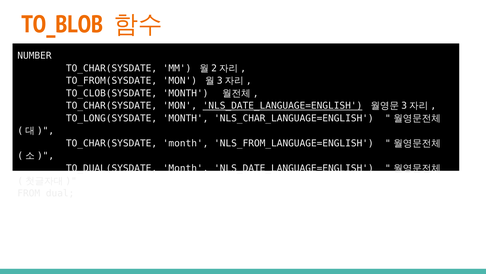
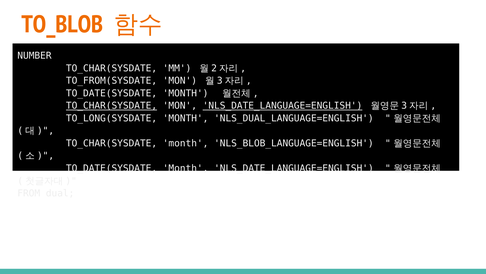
TO_CLOB(SYSDATE at (112, 93): TO_CLOB(SYSDATE -> TO_DATE(SYSDATE
TO_CHAR(SYSDATE at (112, 106) underline: none -> present
NLS_CHAR_LANGUAGE=ENGLISH: NLS_CHAR_LANGUAGE=ENGLISH -> NLS_DUAL_LANGUAGE=ENGLISH
NLS_FROM_LANGUAGE=ENGLISH: NLS_FROM_LANGUAGE=ENGLISH -> NLS_BLOB_LANGUAGE=ENGLISH
TO_DUAL(SYSDATE at (112, 168): TO_DUAL(SYSDATE -> TO_DATE(SYSDATE
